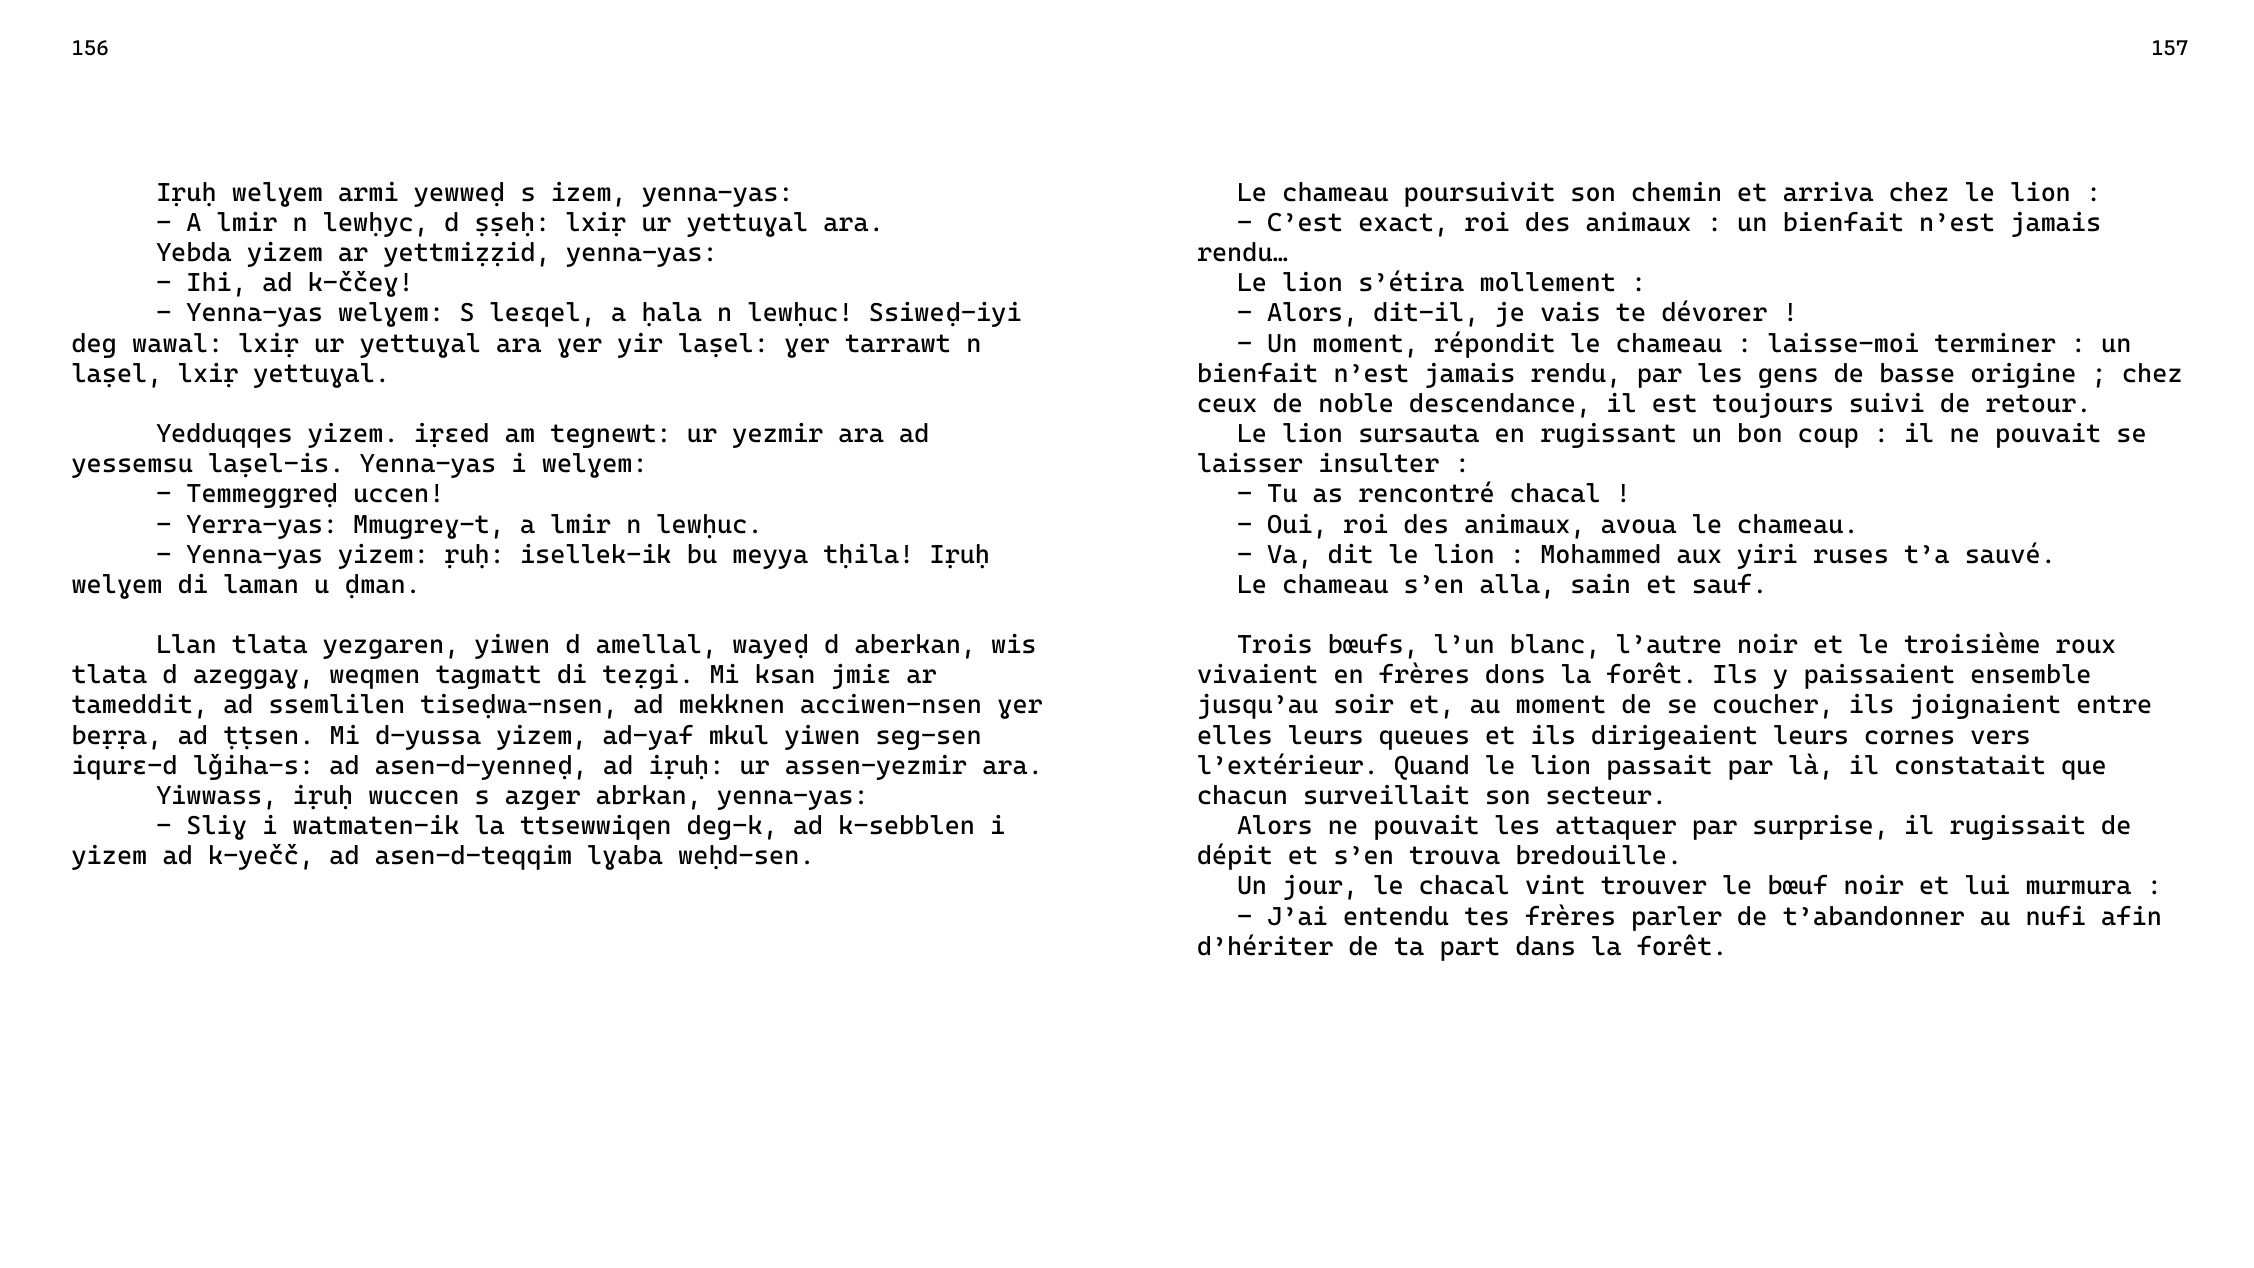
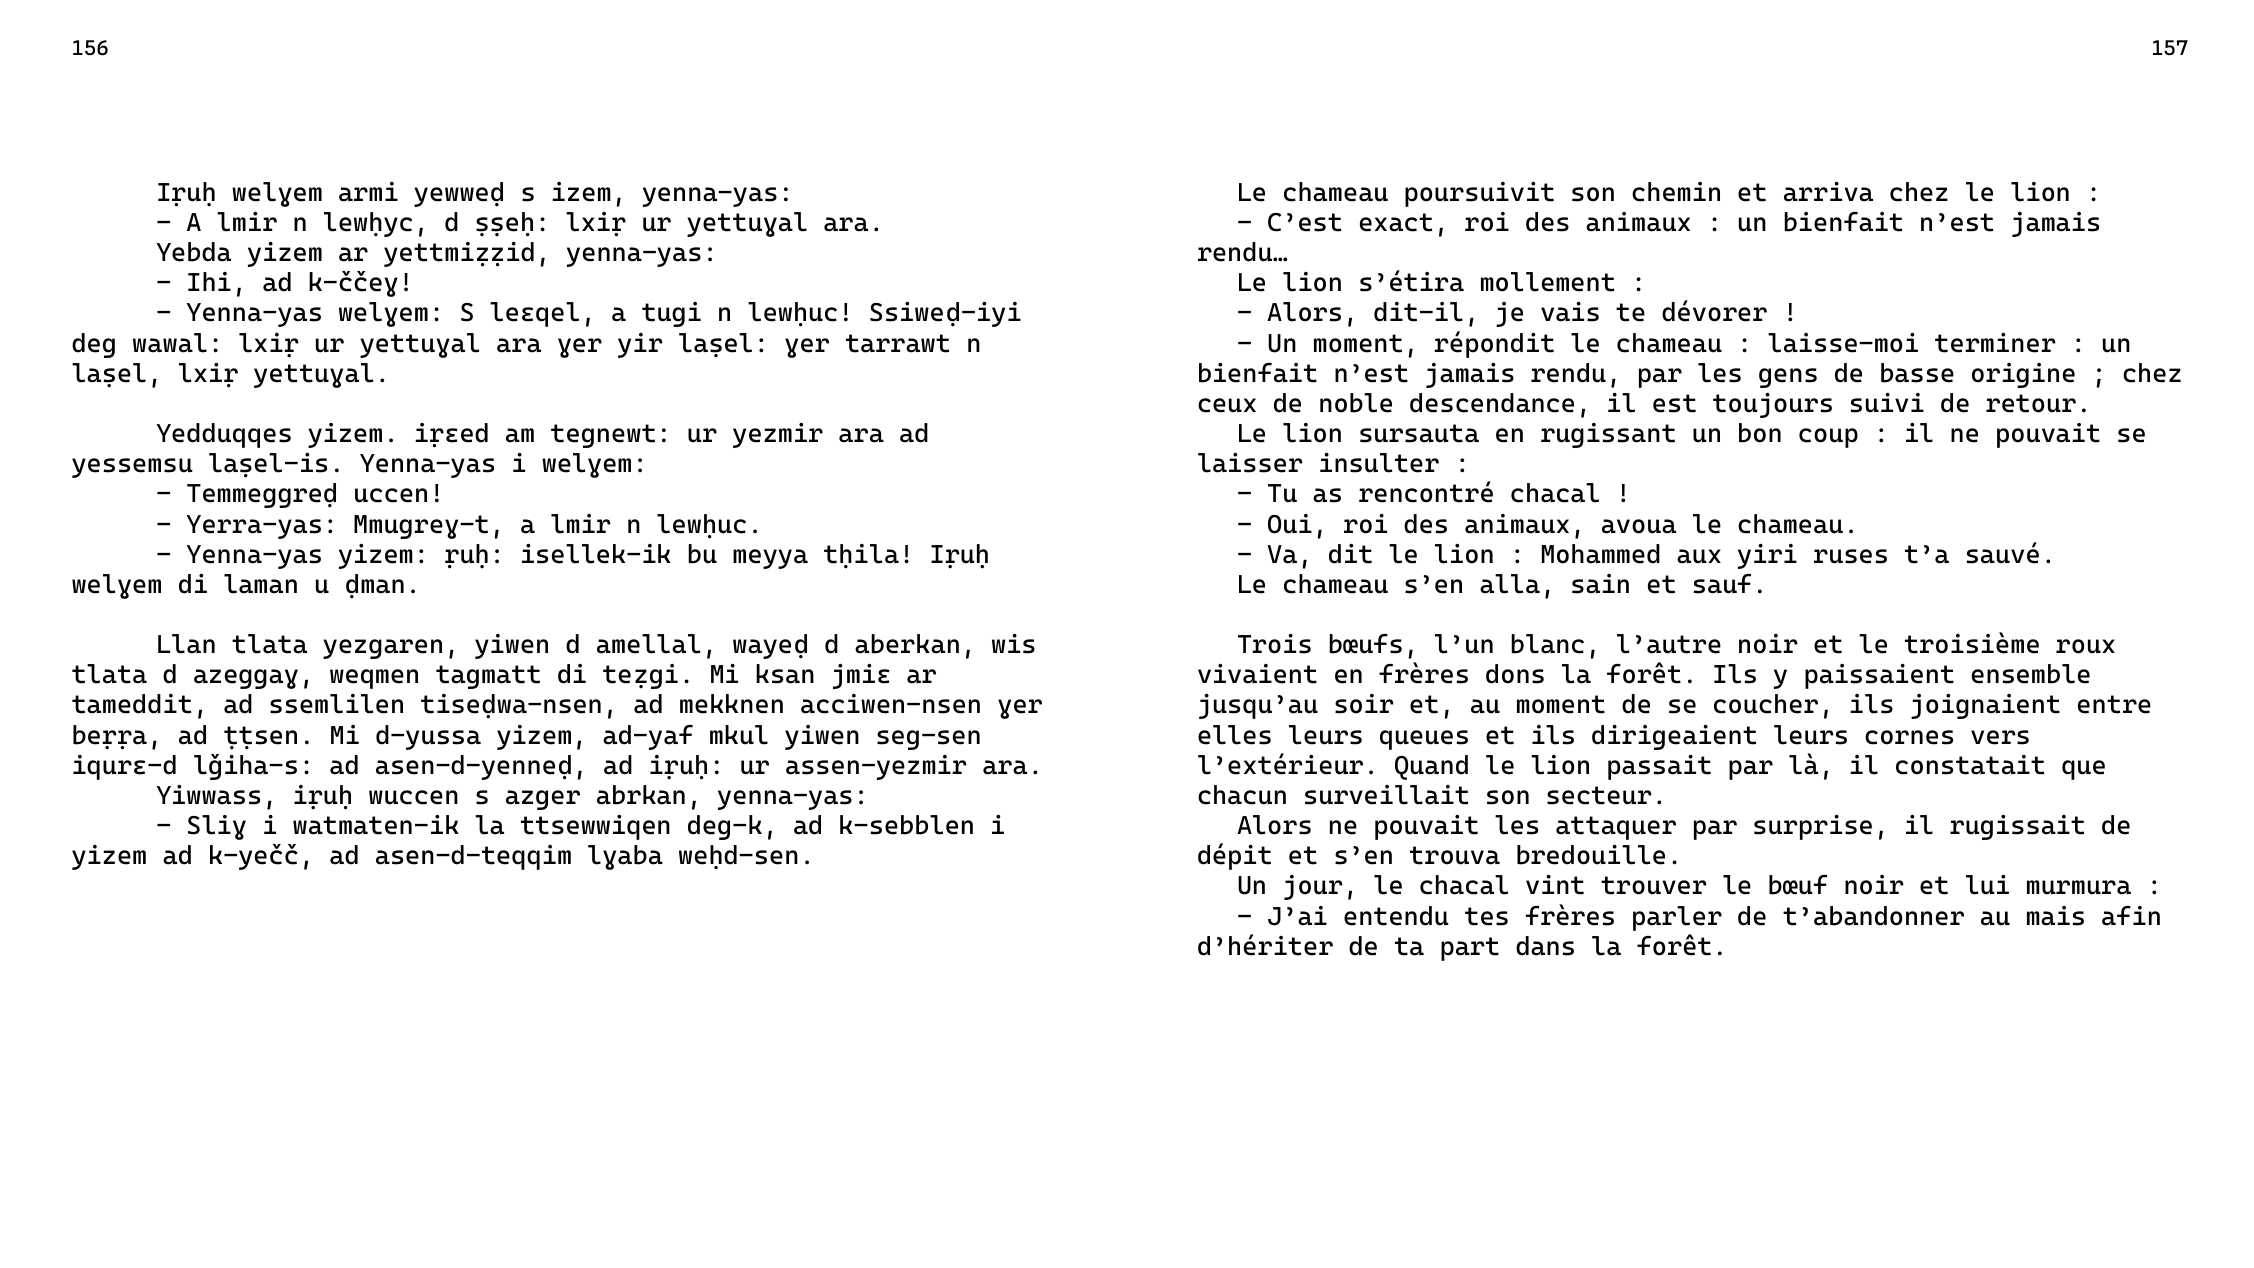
ḥala: ḥala -> tugi
nufi: nufi -> mais
